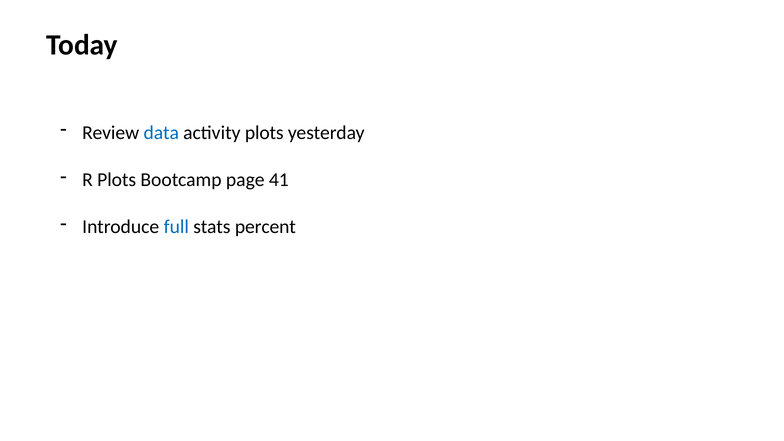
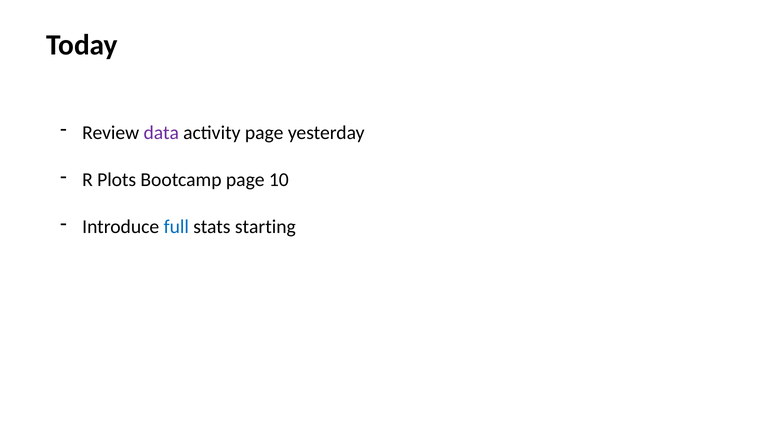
data colour: blue -> purple
activity plots: plots -> page
41: 41 -> 10
percent: percent -> starting
